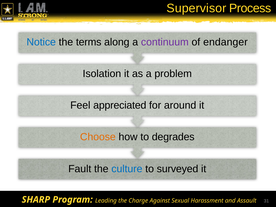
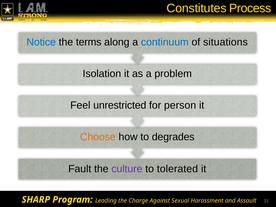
Supervisor: Supervisor -> Constitutes
continuum colour: purple -> blue
endanger: endanger -> situations
appreciated: appreciated -> unrestricted
around: around -> person
culture colour: blue -> purple
surveyed: surveyed -> tolerated
